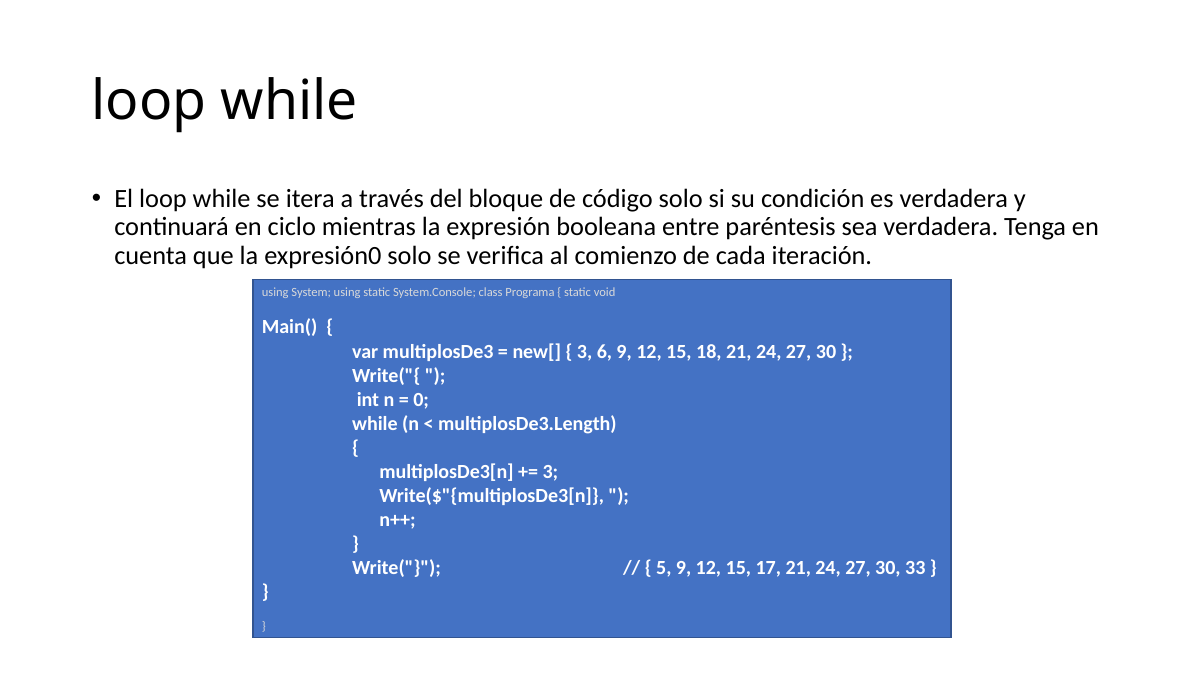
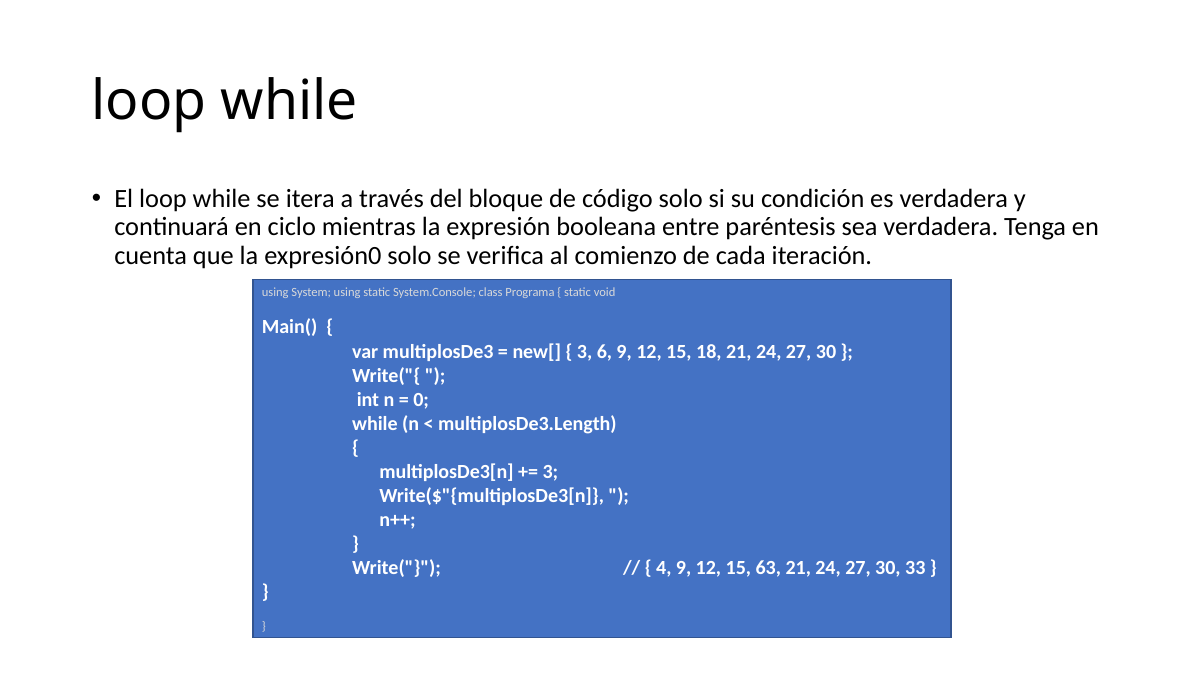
5: 5 -> 4
17: 17 -> 63
